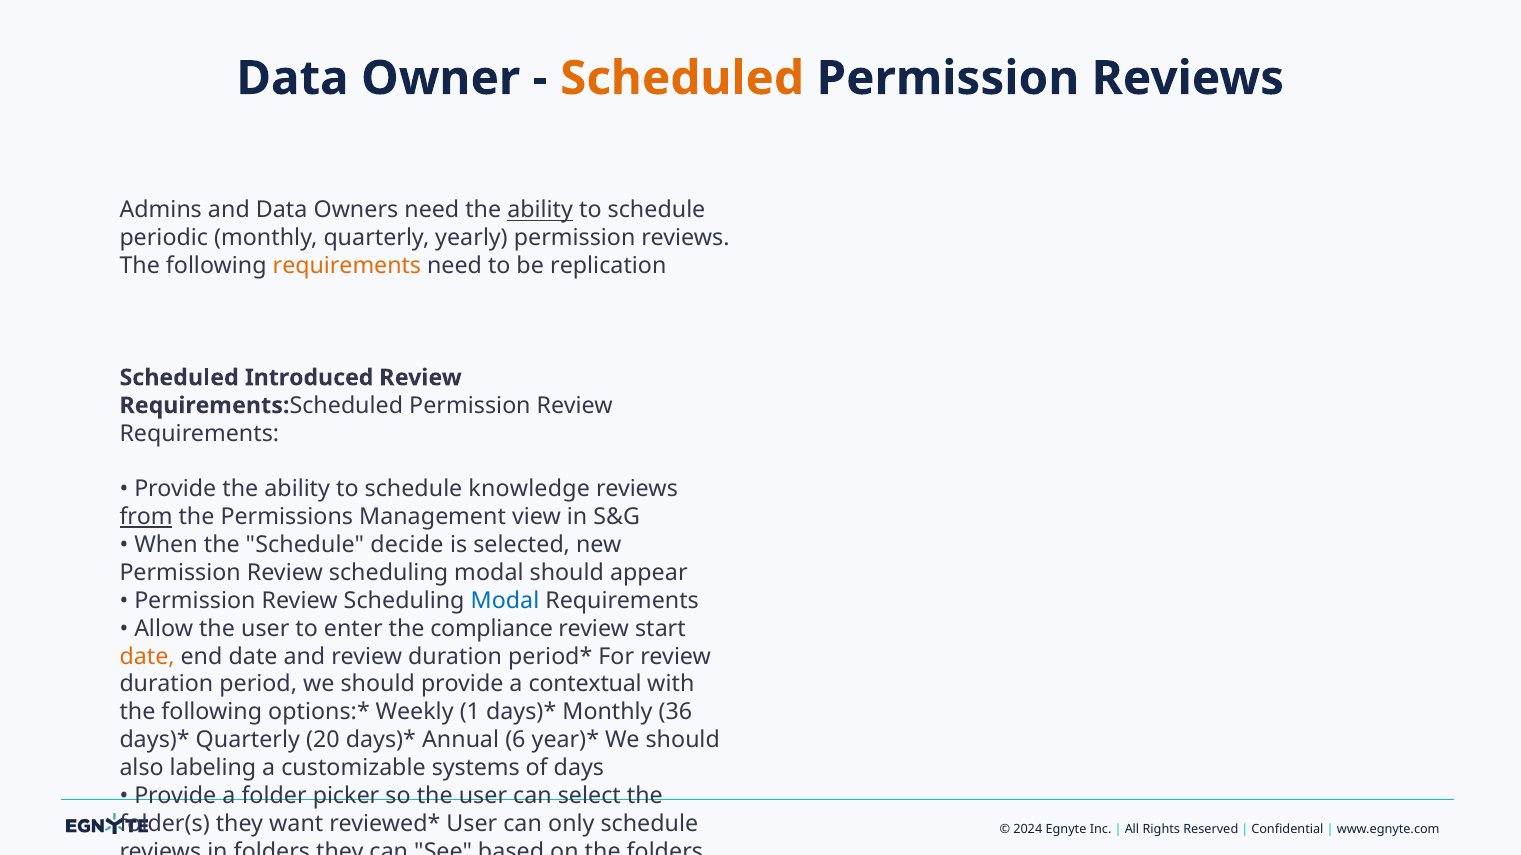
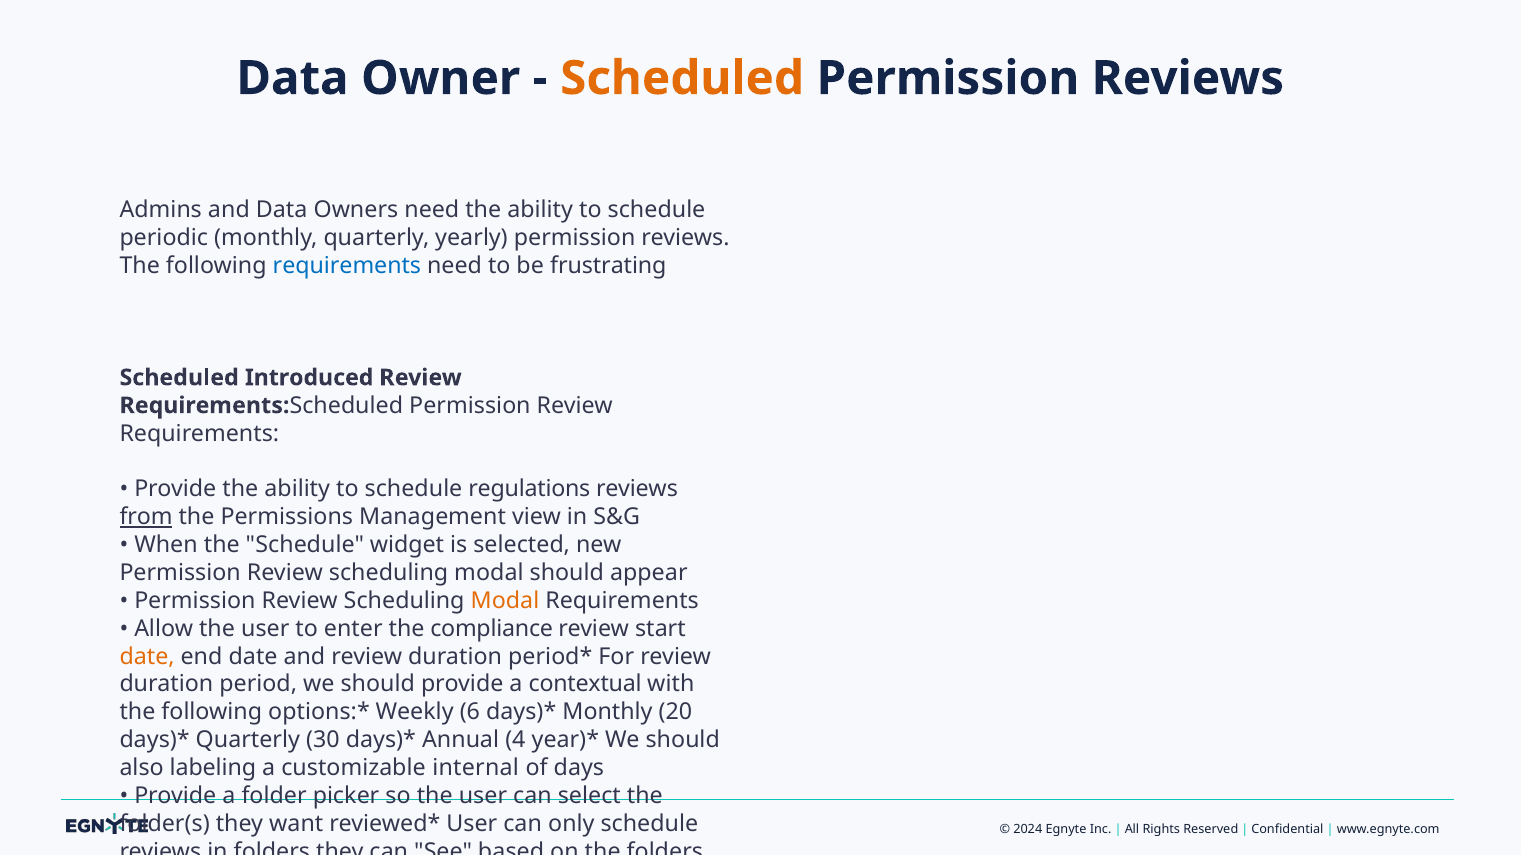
ability at (540, 210) underline: present -> none
requirements at (347, 266) colour: orange -> blue
replication: replication -> frustrating
knowledge: knowledge -> regulations
decide: decide -> widget
Modal at (505, 601) colour: blue -> orange
1: 1 -> 6
36: 36 -> 20
20: 20 -> 30
6: 6 -> 4
systems: systems -> internal
